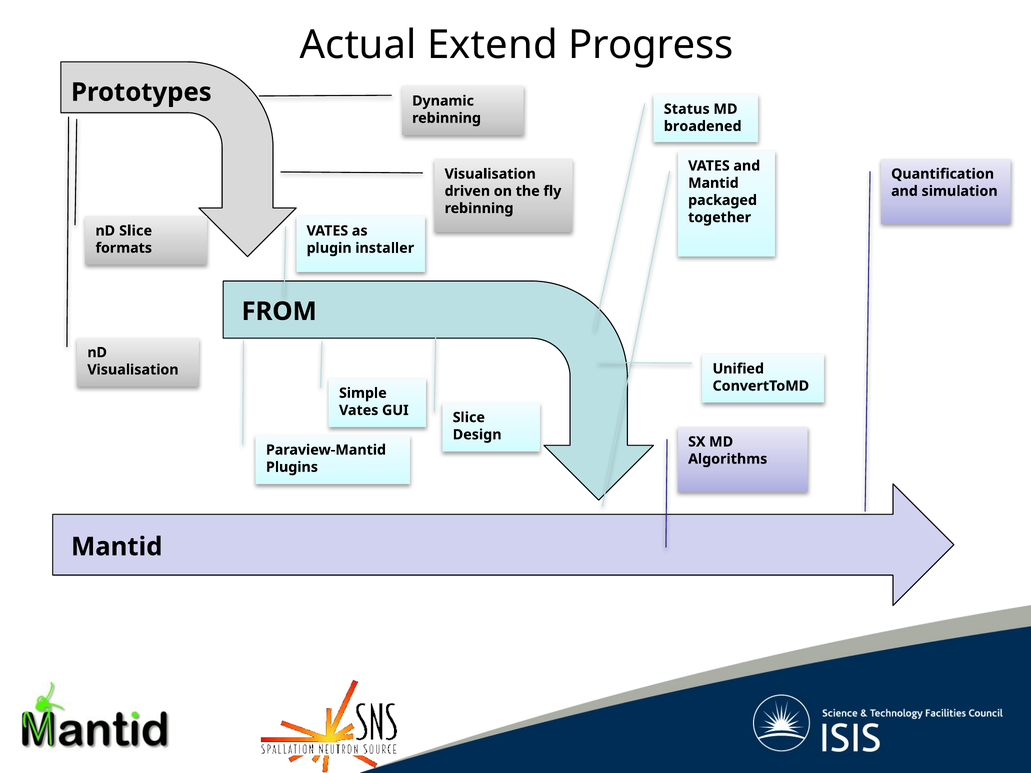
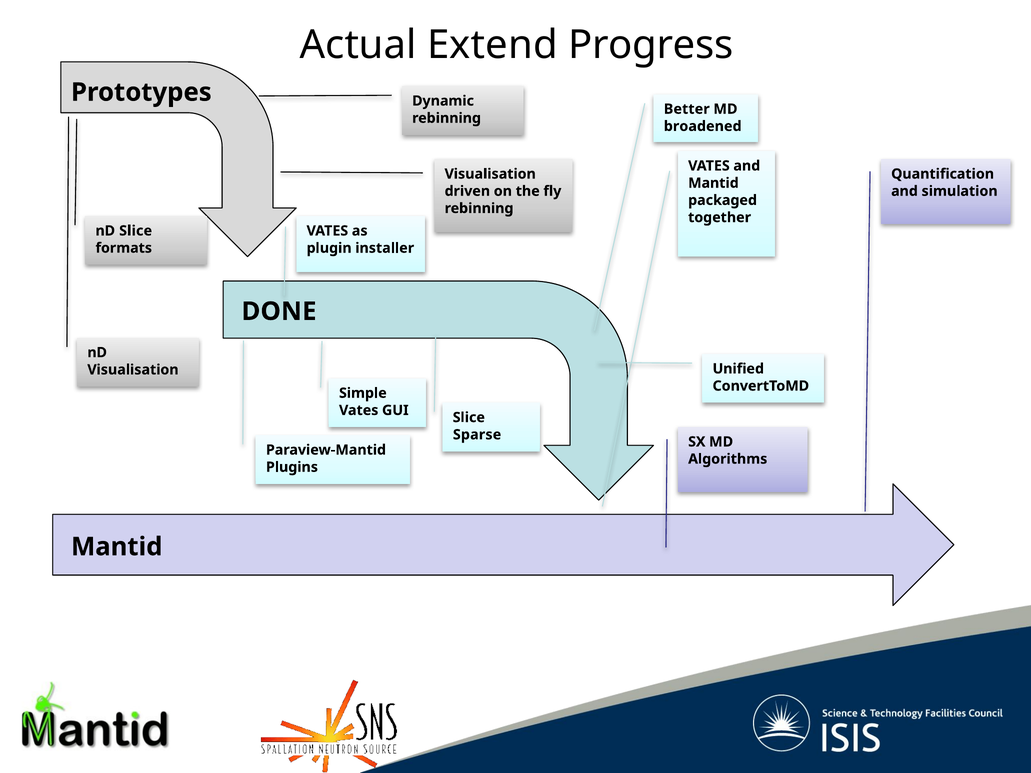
Status: Status -> Better
FROM: FROM -> DONE
Design: Design -> Sparse
